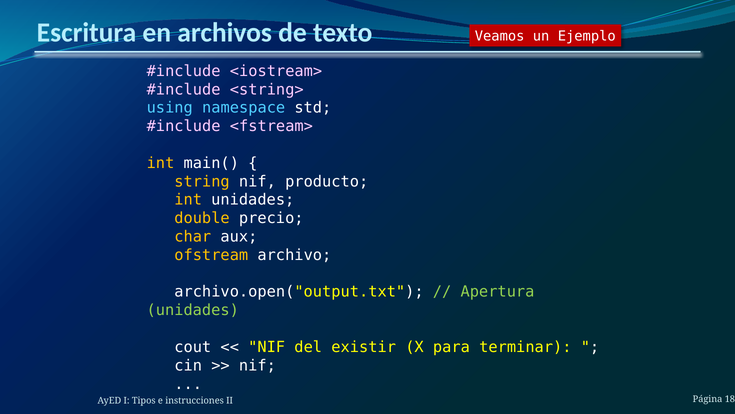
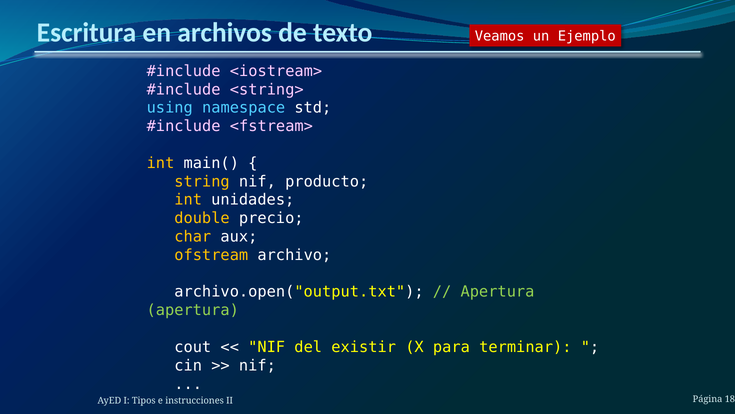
unidades at (193, 310): unidades -> apertura
